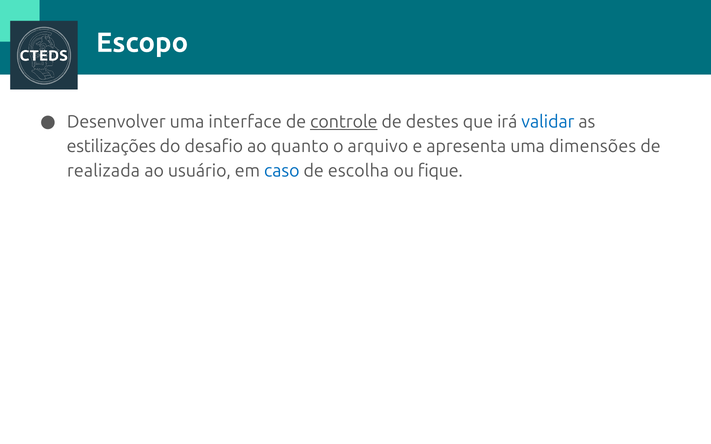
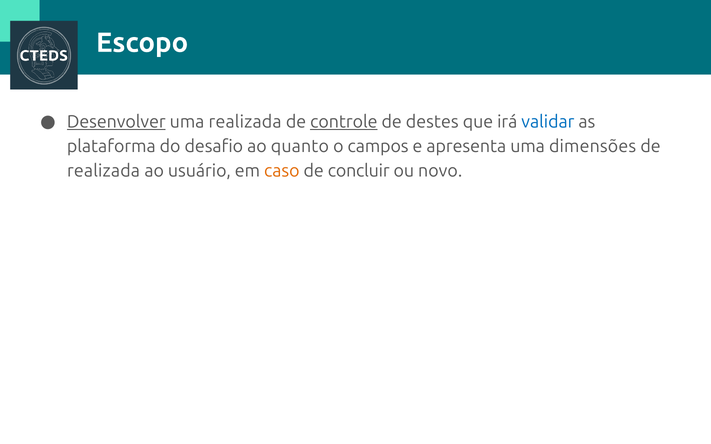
Desenvolver underline: none -> present
uma interface: interface -> realizada
estilizações: estilizações -> plataforma
arquivo: arquivo -> campos
caso colour: blue -> orange
escolha: escolha -> concluir
fique: fique -> novo
